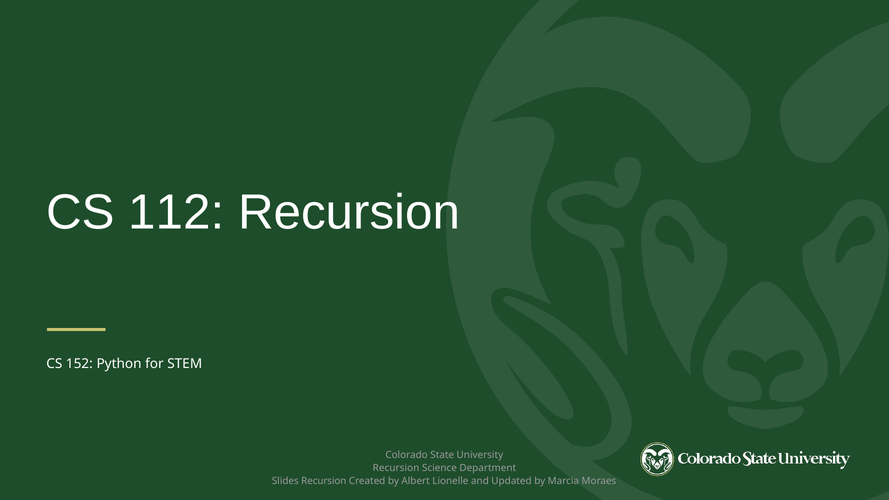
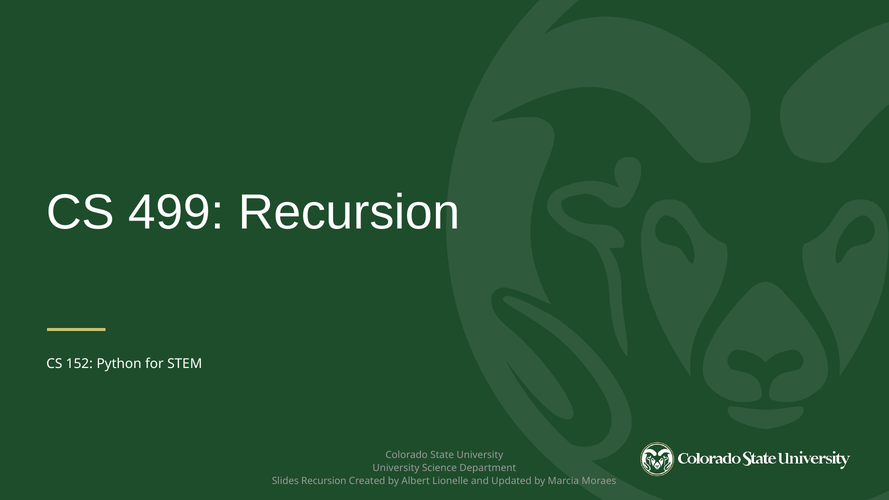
112: 112 -> 499
Recursion at (396, 468): Recursion -> University
